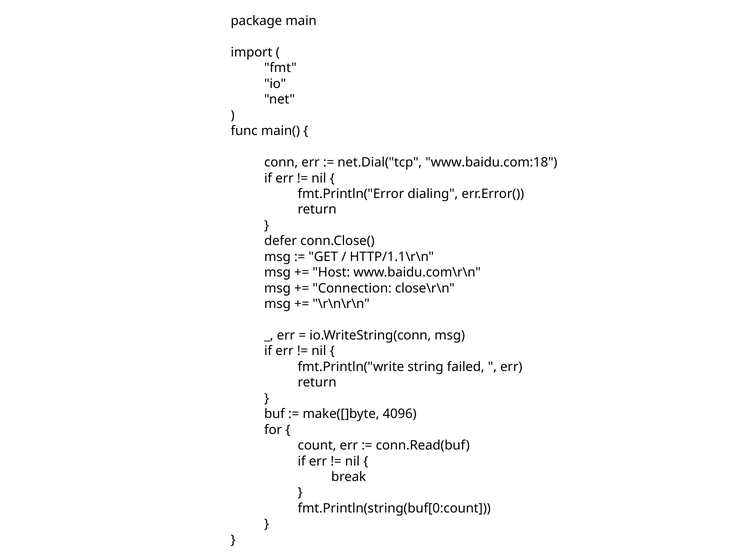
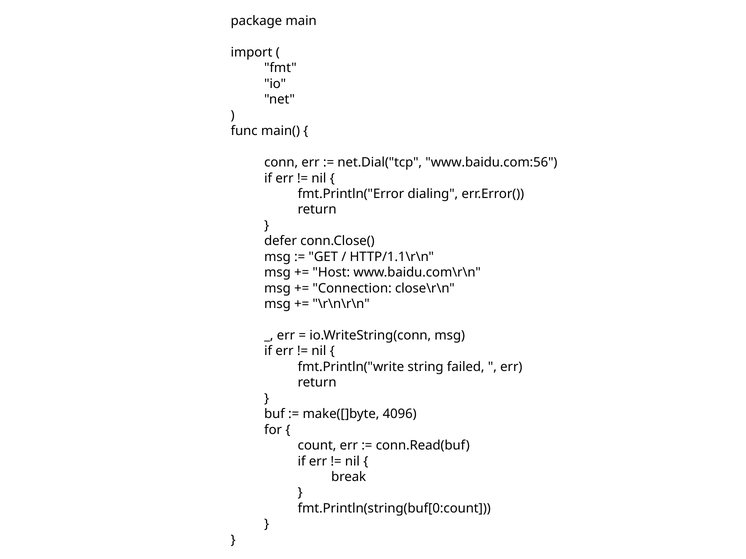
www.baidu.com:18: www.baidu.com:18 -> www.baidu.com:56
